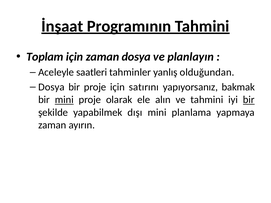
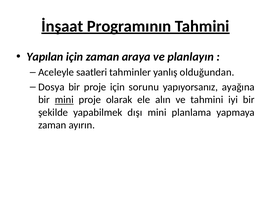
Toplam: Toplam -> Yapılan
zaman dosya: dosya -> araya
satırını: satırını -> sorunu
bakmak: bakmak -> ayağına
bir at (249, 100) underline: present -> none
